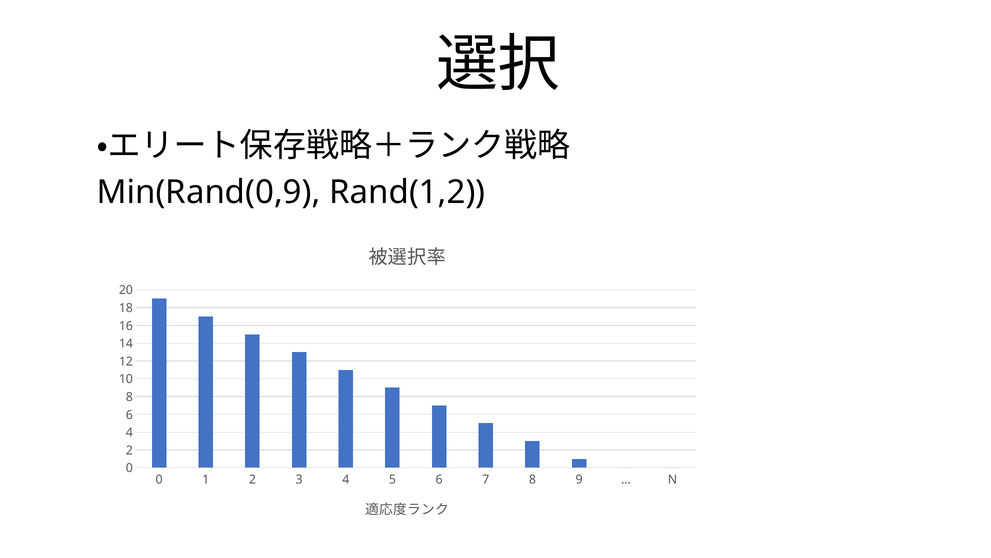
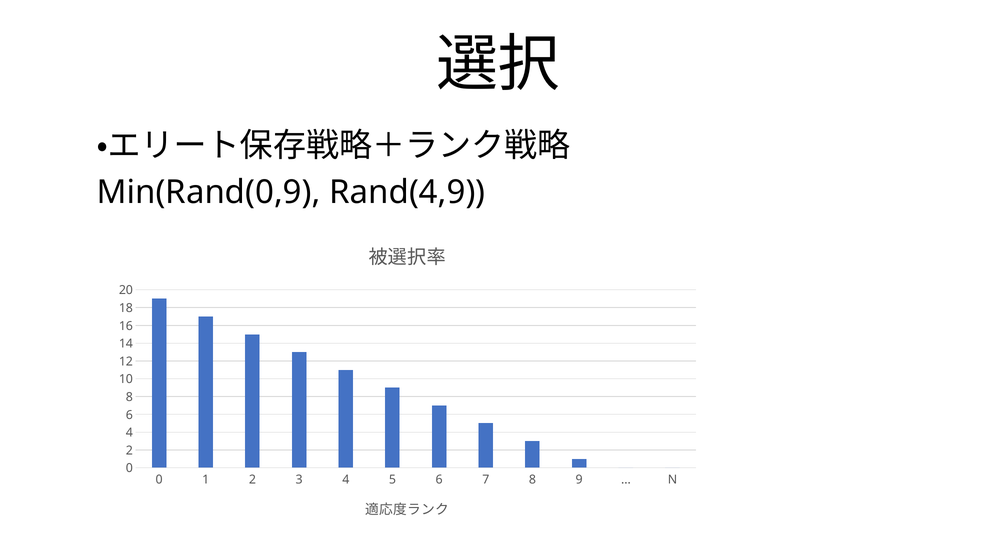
Rand(1,2: Rand(1,2 -> Rand(4,9
